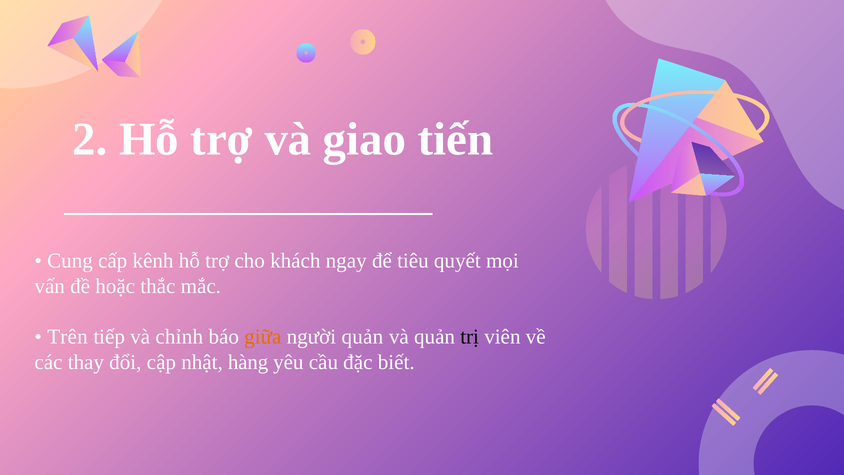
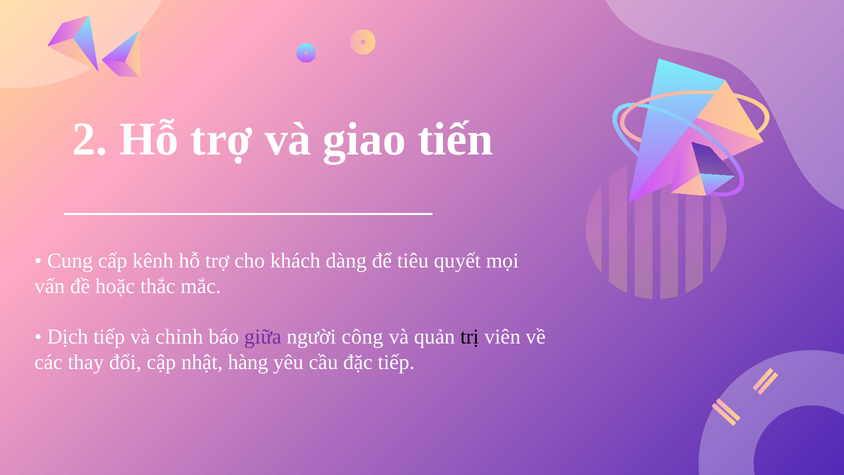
ngay: ngay -> dàng
Trên: Trên -> Dịch
giữa colour: orange -> purple
người quản: quản -> công
đặc biết: biết -> tiếp
